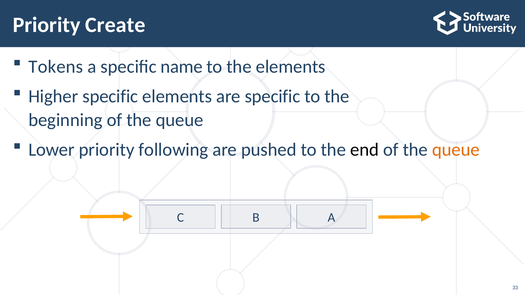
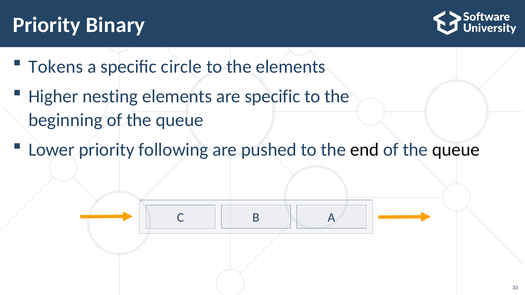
Create: Create -> Binary
name: name -> circle
Higher specific: specific -> nesting
queue at (456, 150) colour: orange -> black
